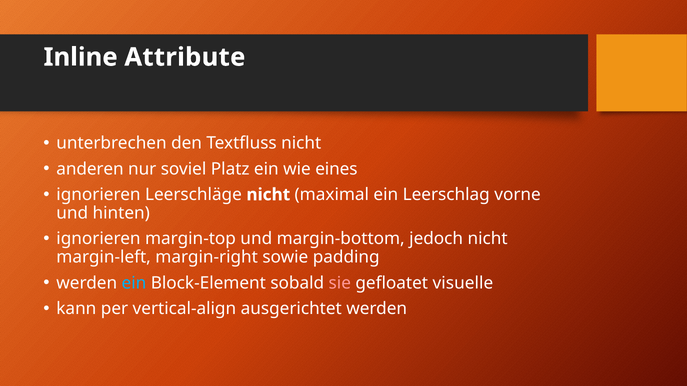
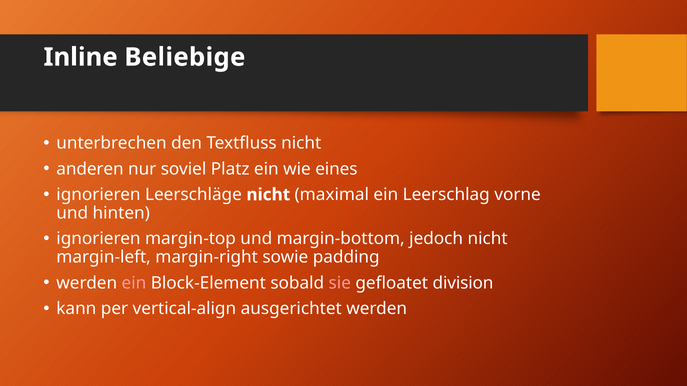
Attribute: Attribute -> Beliebige
ein at (134, 283) colour: light blue -> pink
visuelle: visuelle -> division
